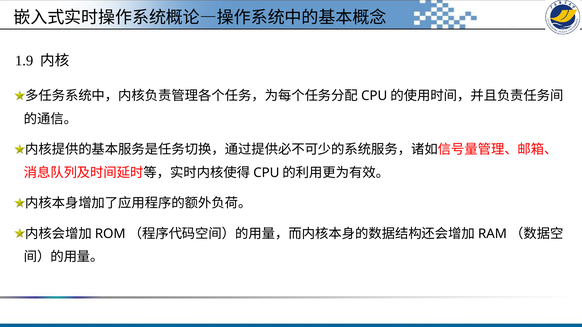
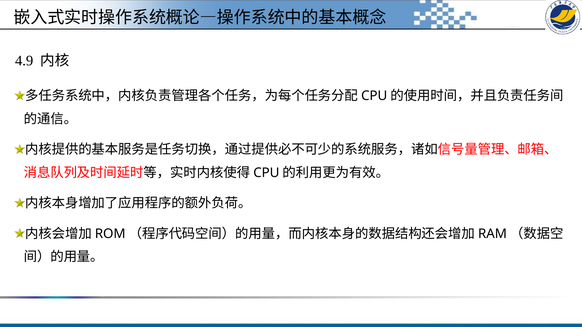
1.9: 1.9 -> 4.9
